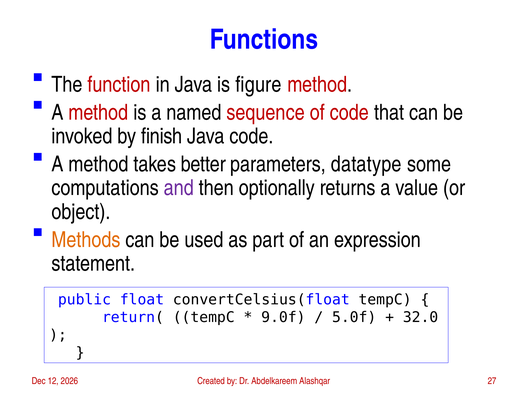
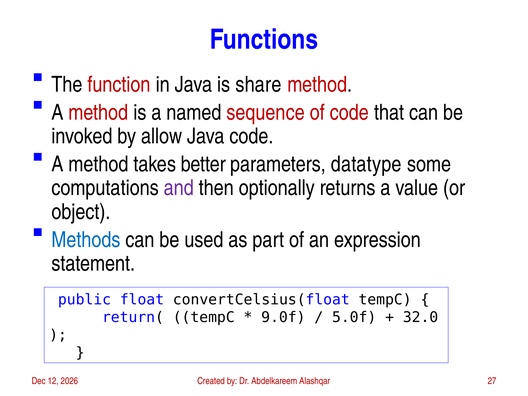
figure: figure -> share
finish: finish -> allow
Methods colour: orange -> blue
